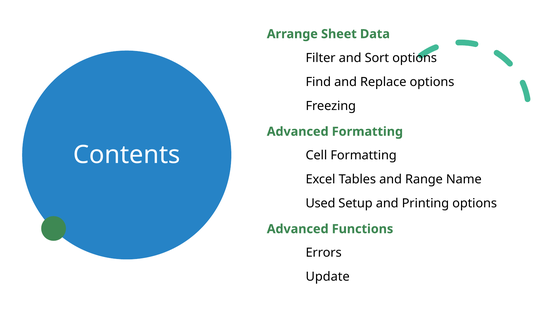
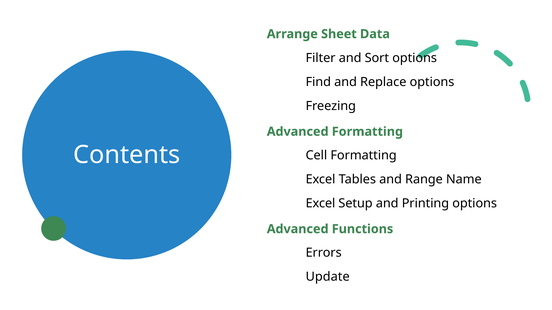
Used at (320, 204): Used -> Excel
